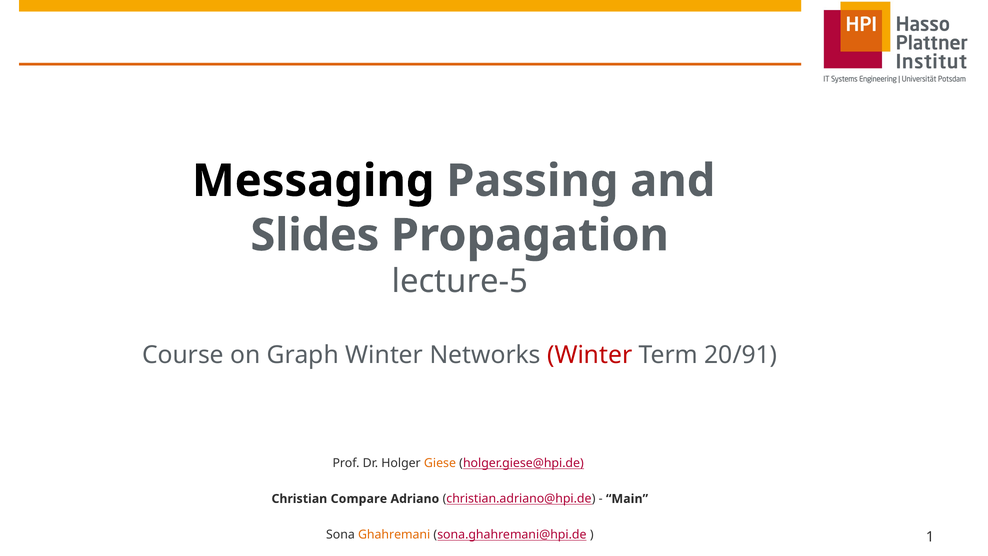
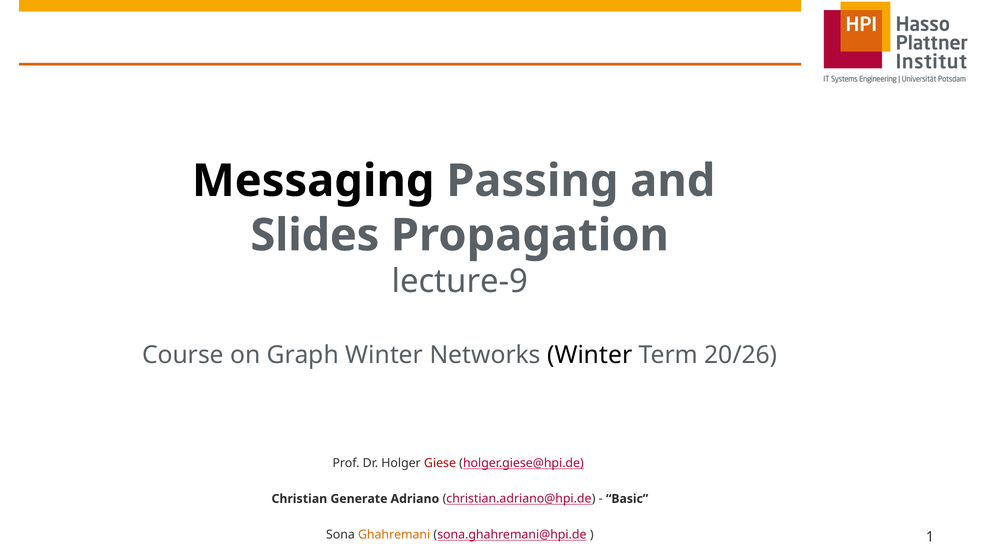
lecture-5: lecture-5 -> lecture-9
Winter at (590, 355) colour: red -> black
20/91: 20/91 -> 20/26
Giese colour: orange -> red
Compare: Compare -> Generate
Main: Main -> Basic
